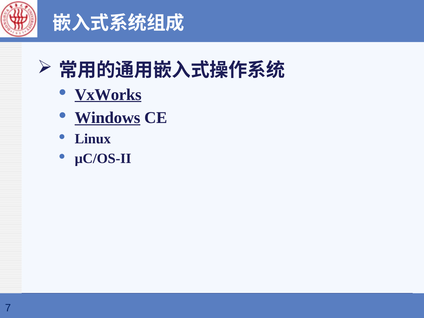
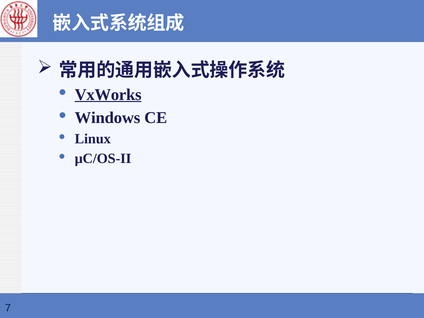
Windows underline: present -> none
